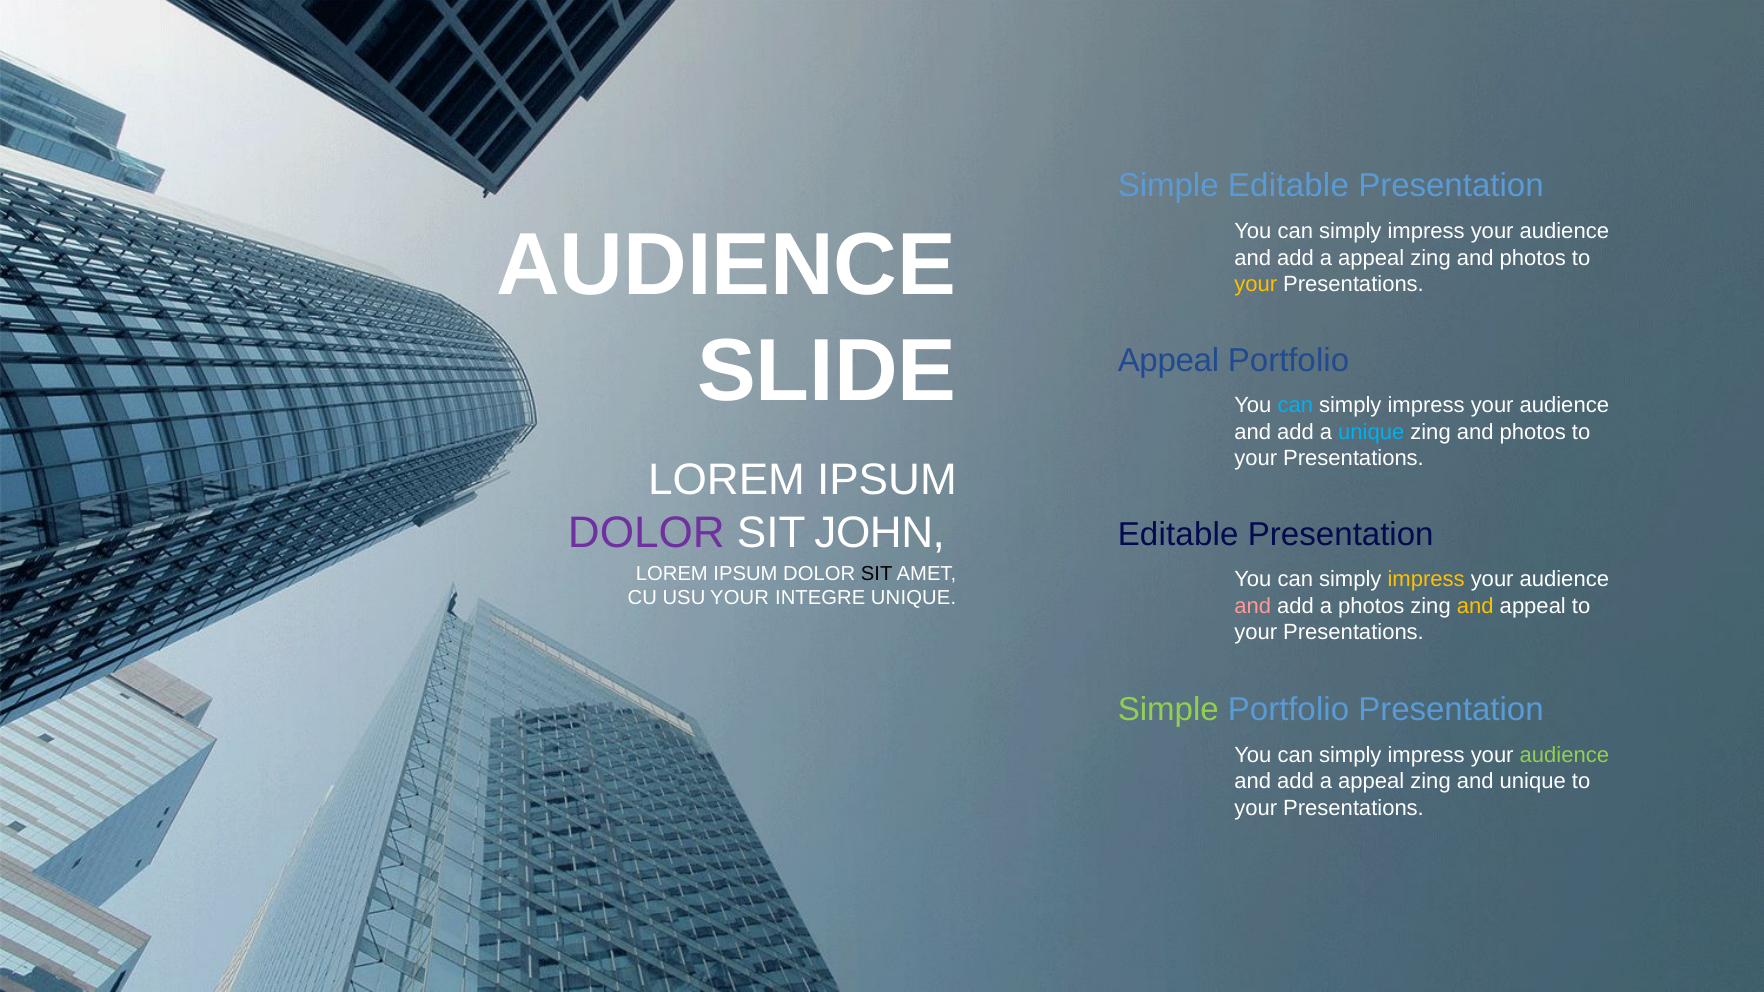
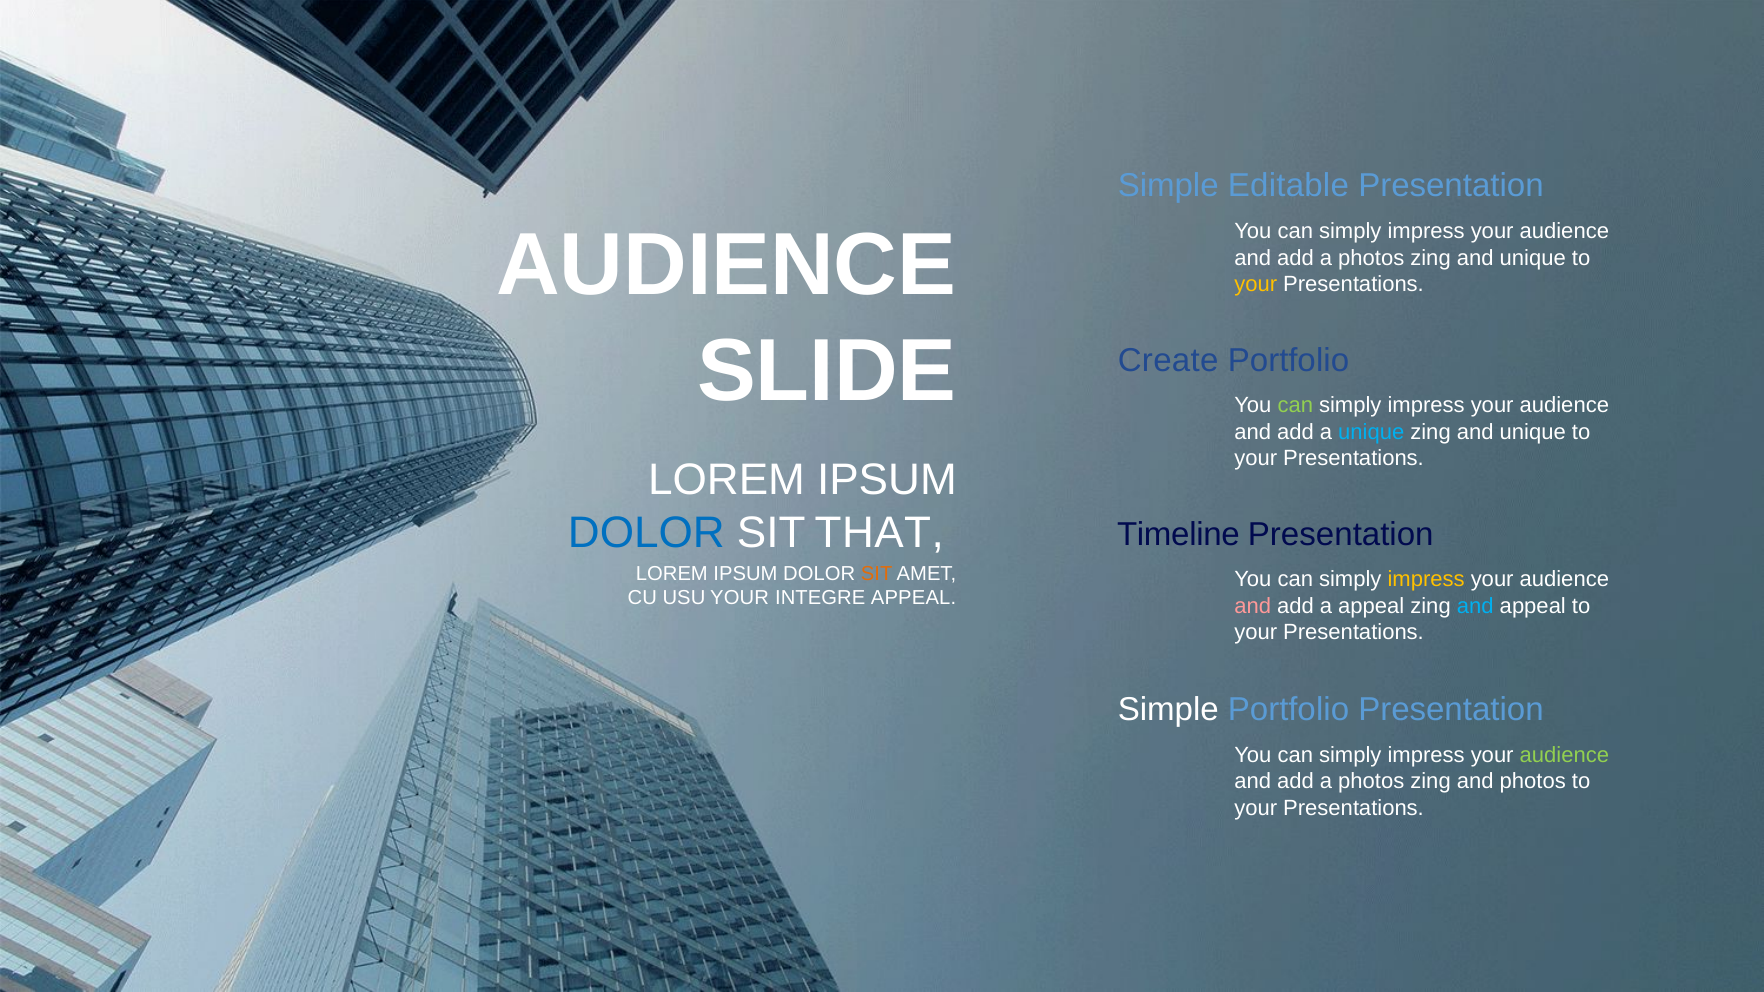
appeal at (1371, 258): appeal -> photos
photos at (1533, 258): photos -> unique
Appeal at (1168, 360): Appeal -> Create
can at (1295, 406) colour: light blue -> light green
photos at (1533, 432): photos -> unique
DOLOR at (646, 533) colour: purple -> blue
JOHN: JOHN -> THAT
Editable at (1178, 535): Editable -> Timeline
SIT at (877, 574) colour: black -> orange
INTEGRE UNIQUE: UNIQUE -> APPEAL
a photos: photos -> appeal
and at (1475, 606) colour: yellow -> light blue
Simple at (1168, 709) colour: light green -> white
appeal at (1371, 781): appeal -> photos
and unique: unique -> photos
